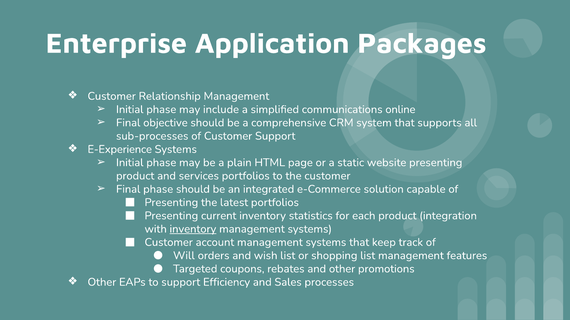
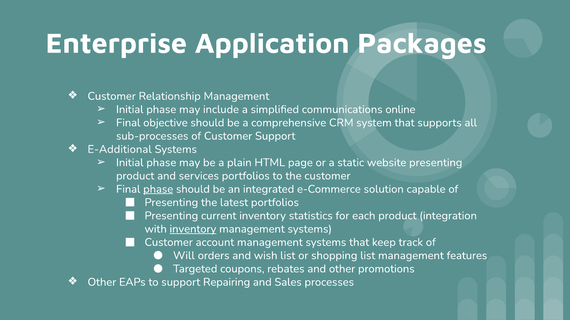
E-Experience: E-Experience -> E-Additional
phase at (158, 189) underline: none -> present
Efficiency: Efficiency -> Repairing
